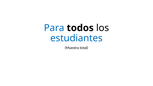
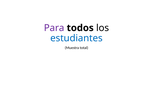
Para colour: blue -> purple
